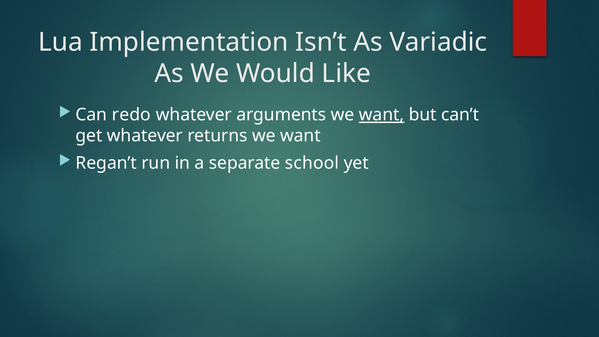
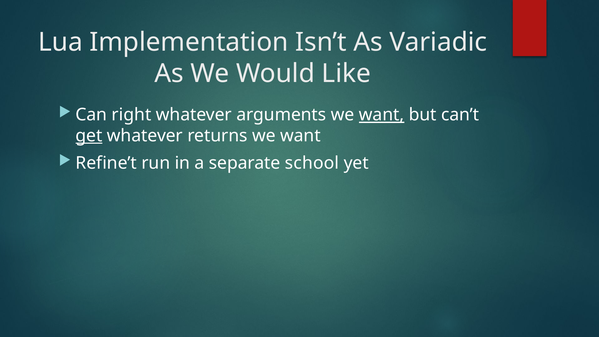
redo: redo -> right
get underline: none -> present
Regan’t: Regan’t -> Refine’t
